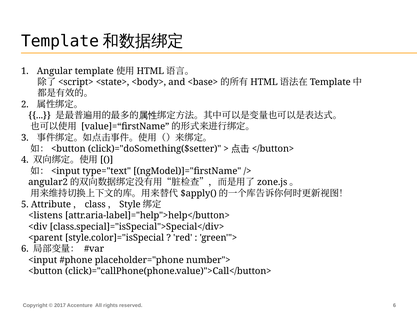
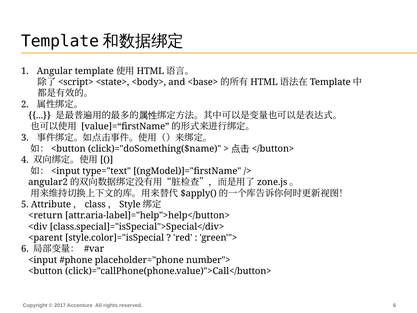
click)="doSomething($setter: click)="doSomething($setter -> click)="doSomething($name
<listens: <listens -> <return
